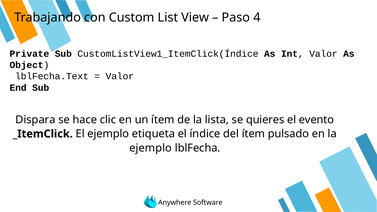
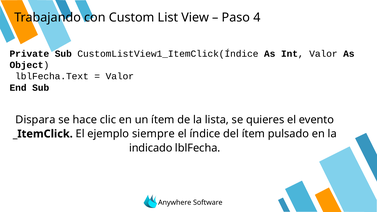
etiqueta: etiqueta -> siempre
ejemplo at (151, 148): ejemplo -> indicado
